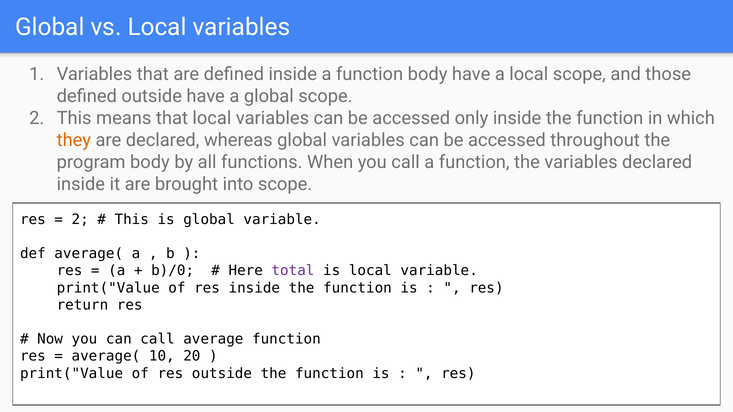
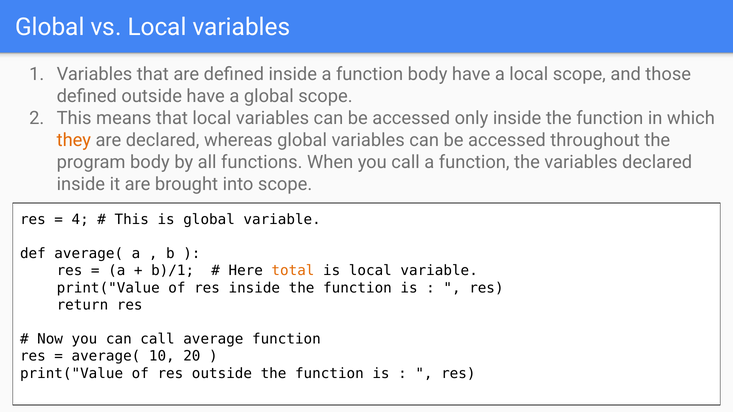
2 at (80, 220): 2 -> 4
b)/0: b)/0 -> b)/1
total colour: purple -> orange
